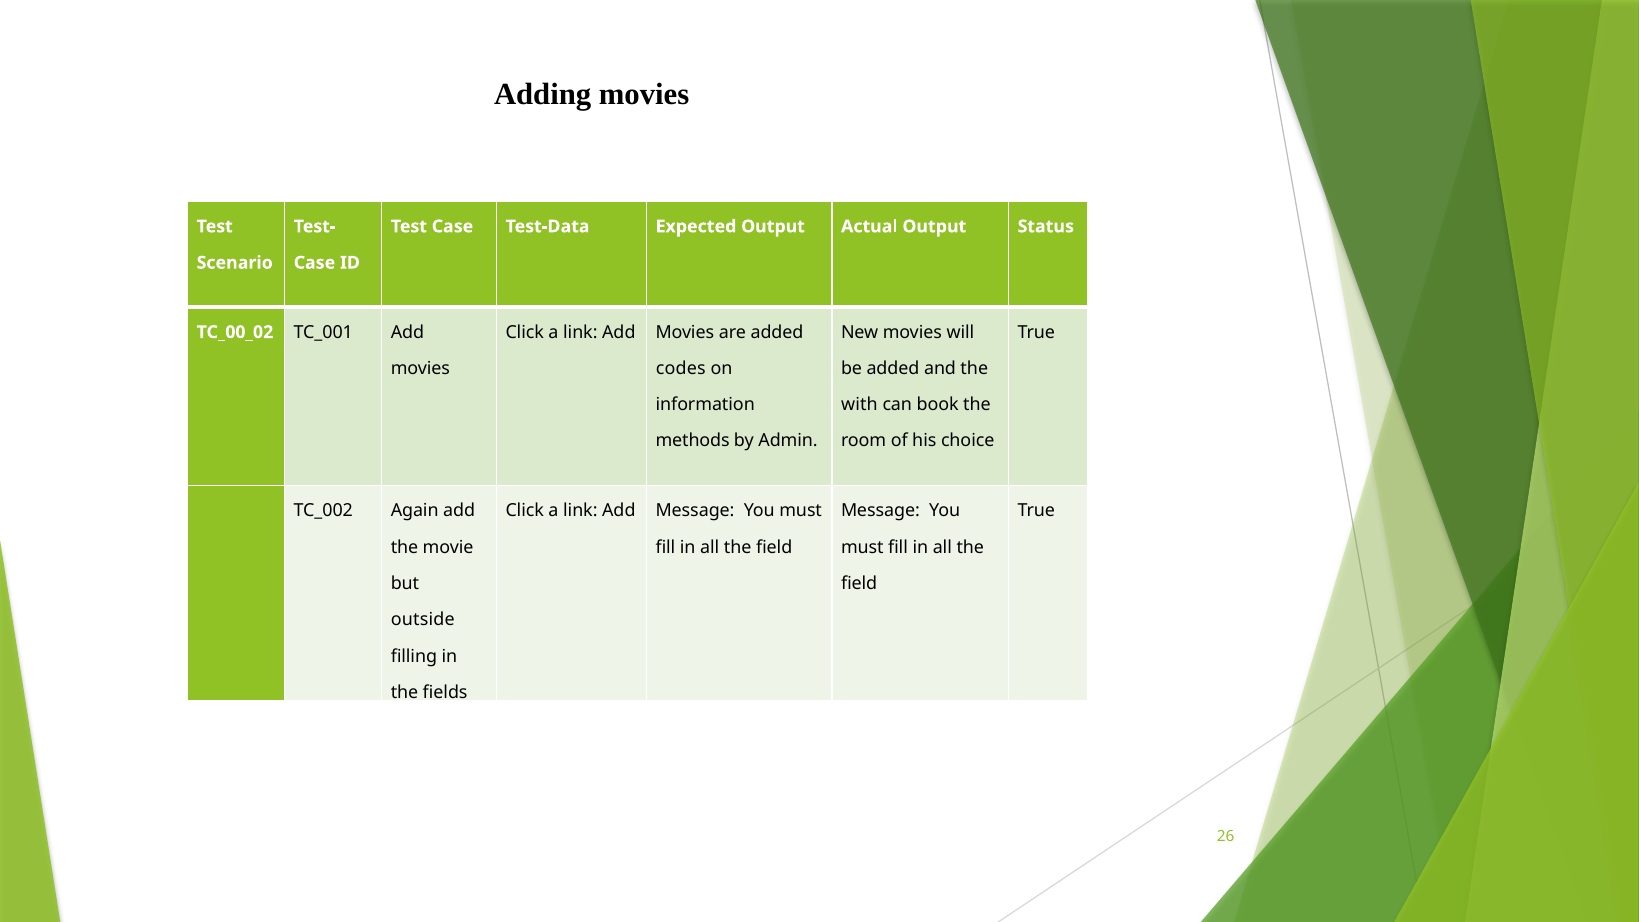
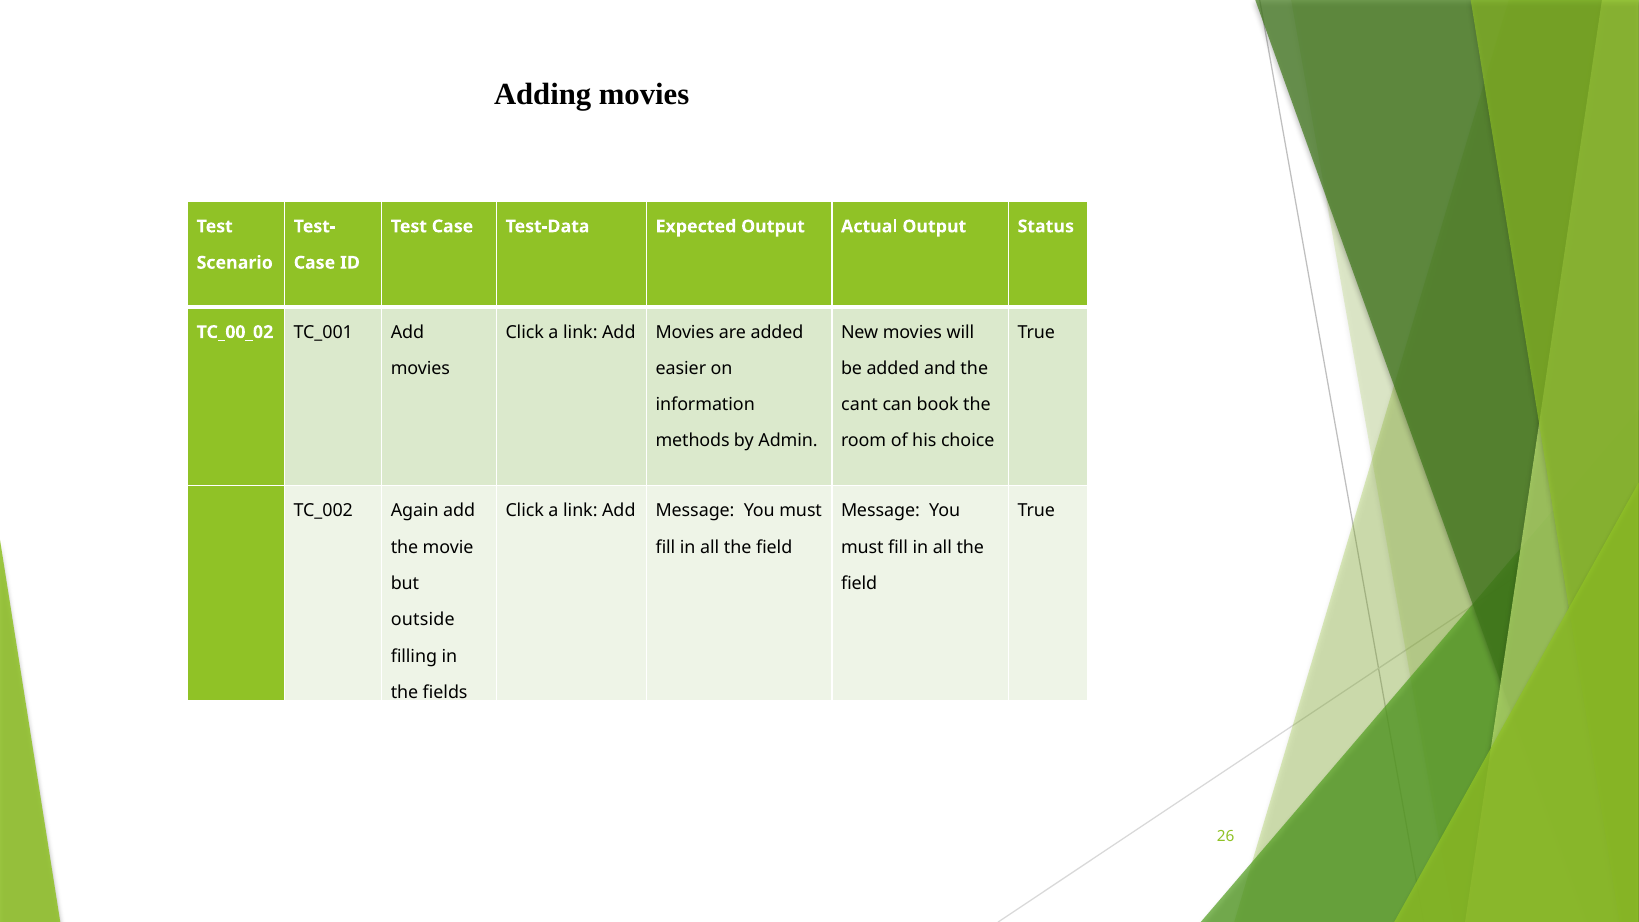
codes: codes -> easier
with: with -> cant
